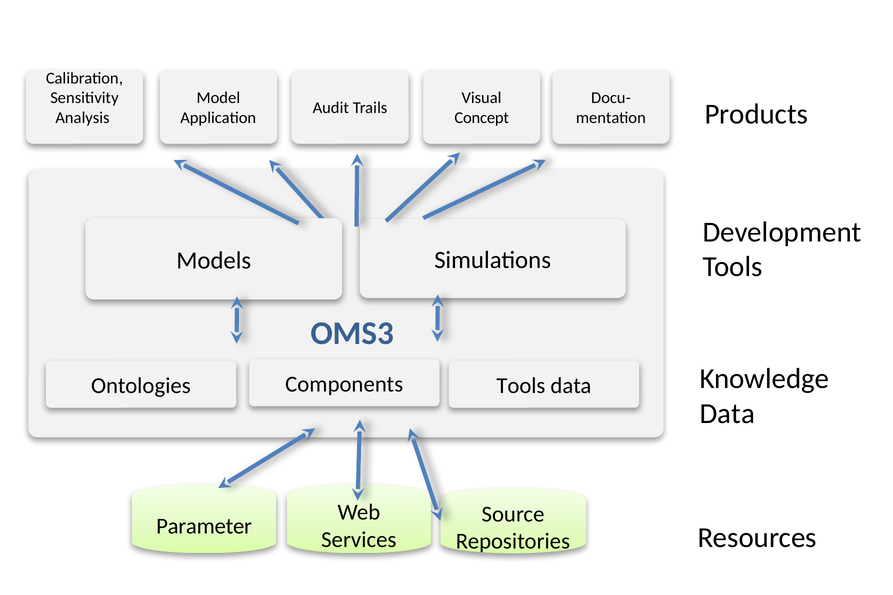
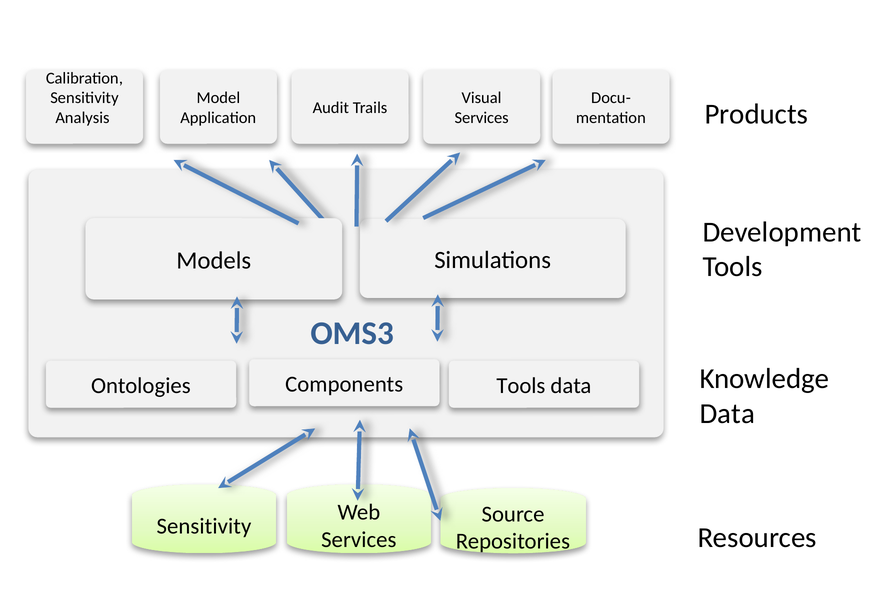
Concept at (482, 118): Concept -> Services
Parameter at (204, 526): Parameter -> Sensitivity
